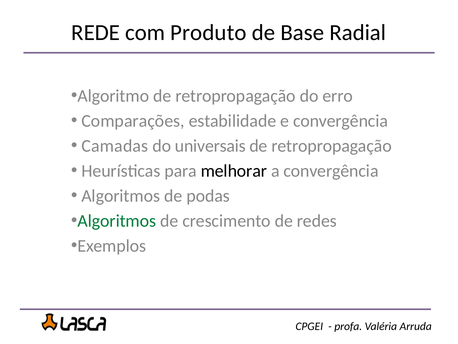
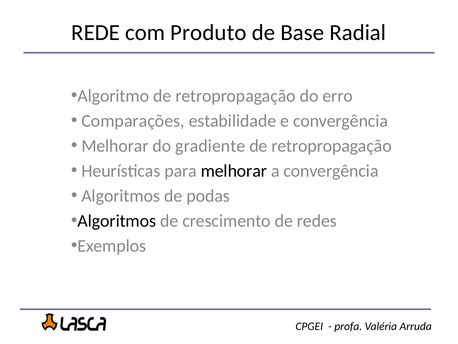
Camadas at (115, 146): Camadas -> Melhorar
universais: universais -> gradiente
Algoritmos at (117, 221) colour: green -> black
